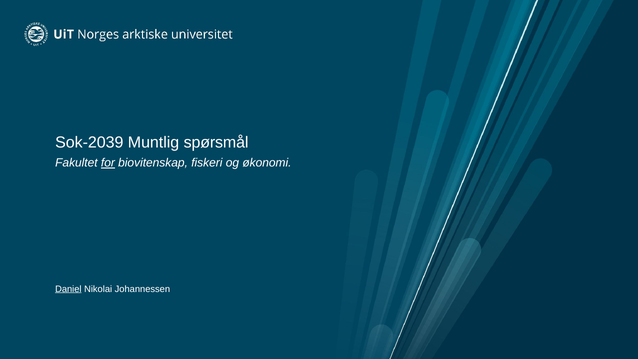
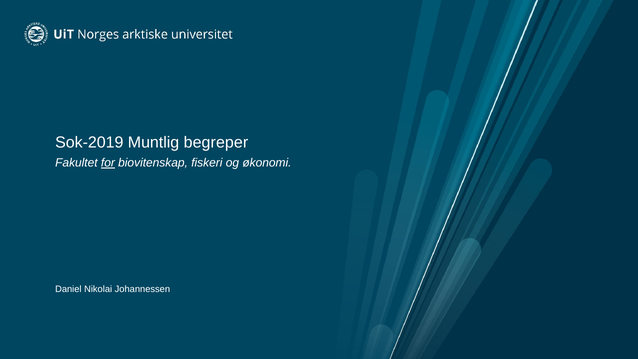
Sok-2039: Sok-2039 -> Sok-2019
spørsmål: spørsmål -> begreper
Daniel underline: present -> none
